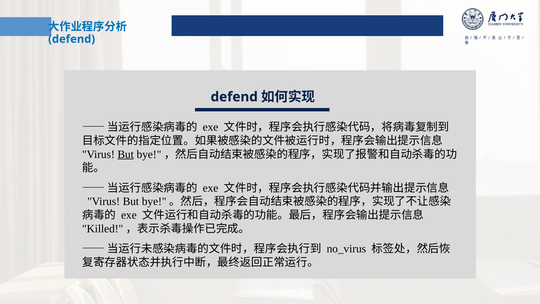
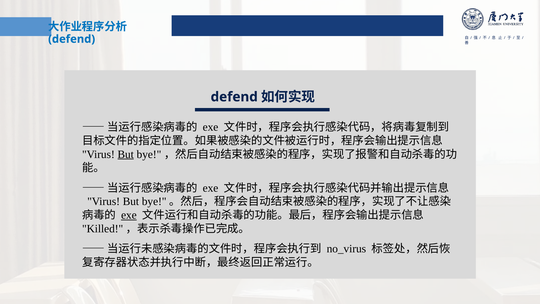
exe at (129, 215) underline: none -> present
